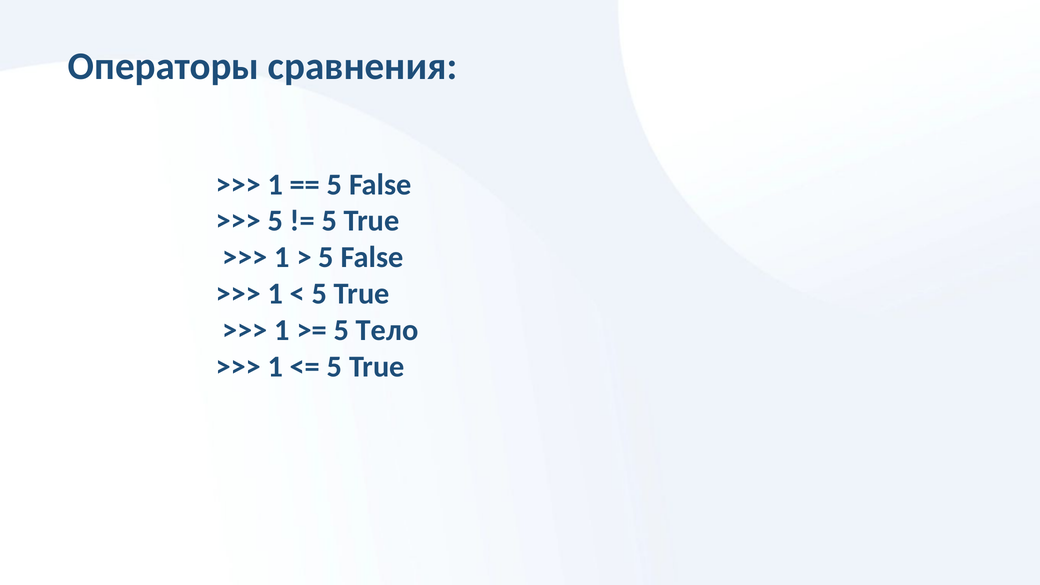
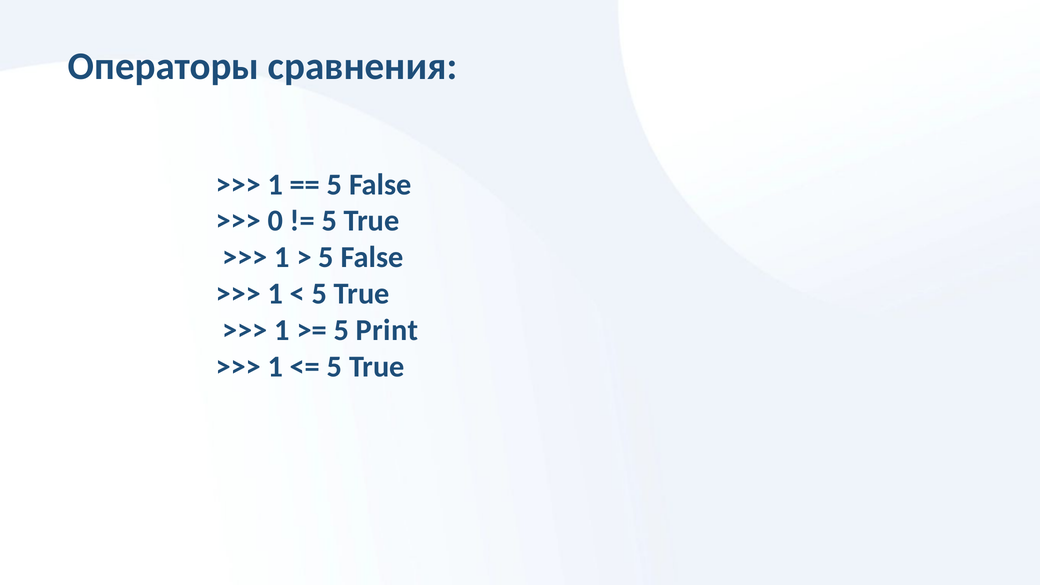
5 at (275, 221): 5 -> 0
Тело: Тело -> Print
